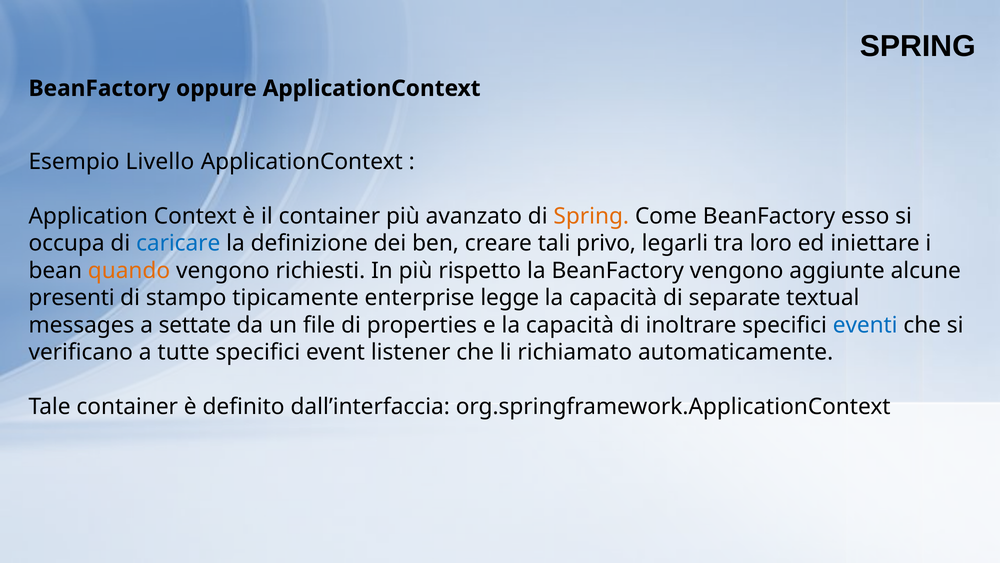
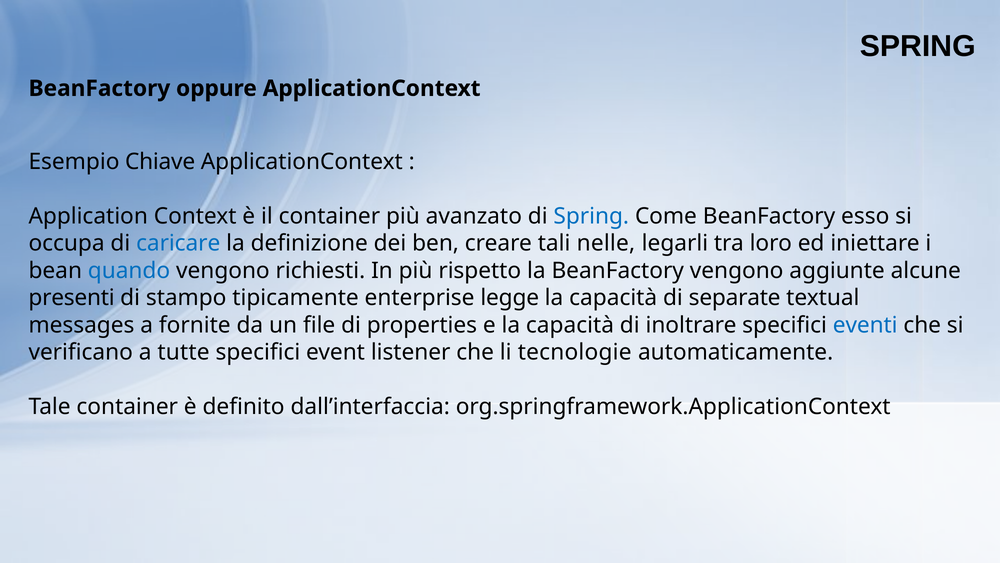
Livello: Livello -> Chiave
Spring at (591, 216) colour: orange -> blue
privo: privo -> nelle
quando colour: orange -> blue
settate: settate -> fornite
richiamato: richiamato -> tecnologie
